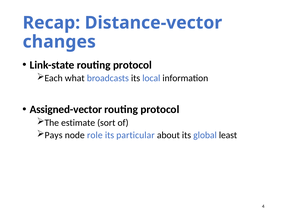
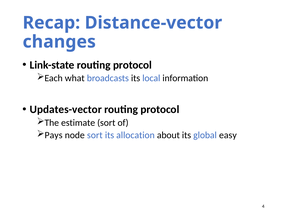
Assigned-vector: Assigned-vector -> Updates-vector
node role: role -> sort
particular: particular -> allocation
least: least -> easy
